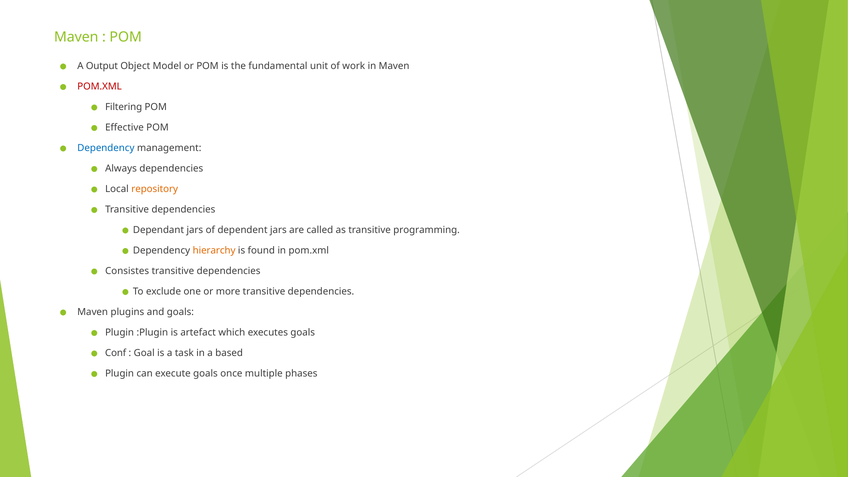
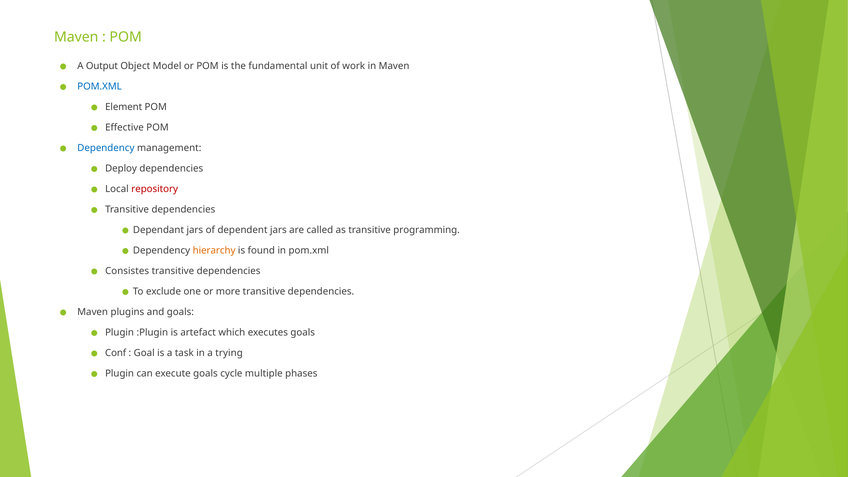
POM.XML at (100, 86) colour: red -> blue
Filtering: Filtering -> Element
Always: Always -> Deploy
repository colour: orange -> red
based: based -> trying
once: once -> cycle
